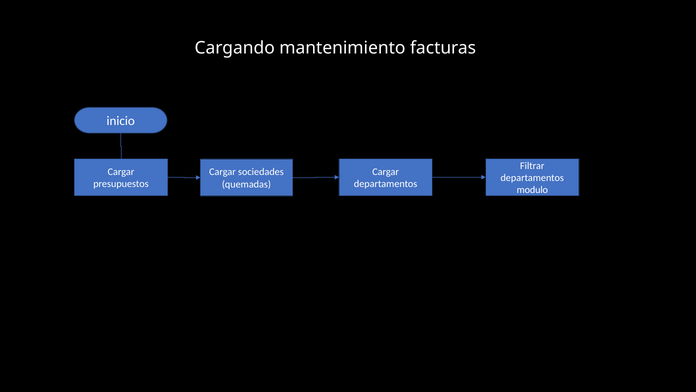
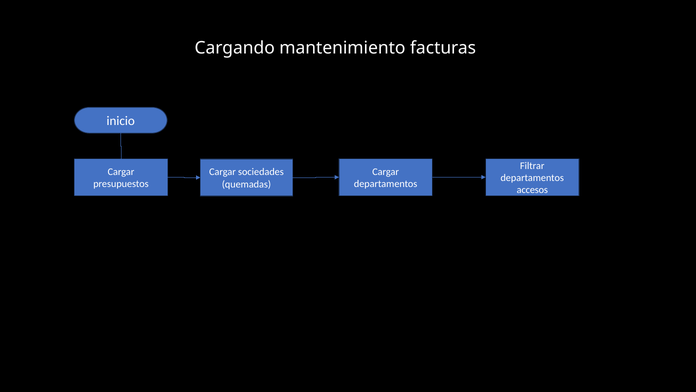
modulo: modulo -> accesos
